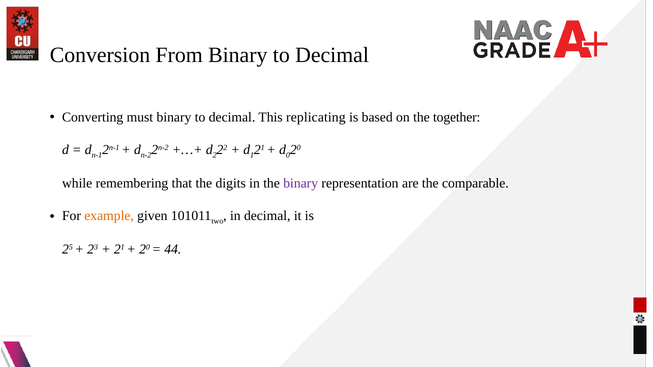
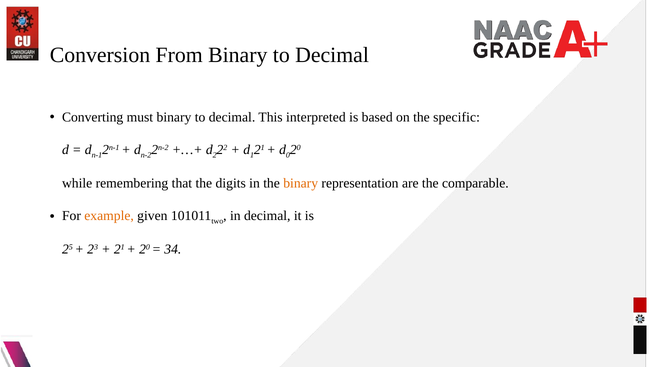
replicating: replicating -> interpreted
together: together -> specific
binary at (301, 184) colour: purple -> orange
44: 44 -> 34
